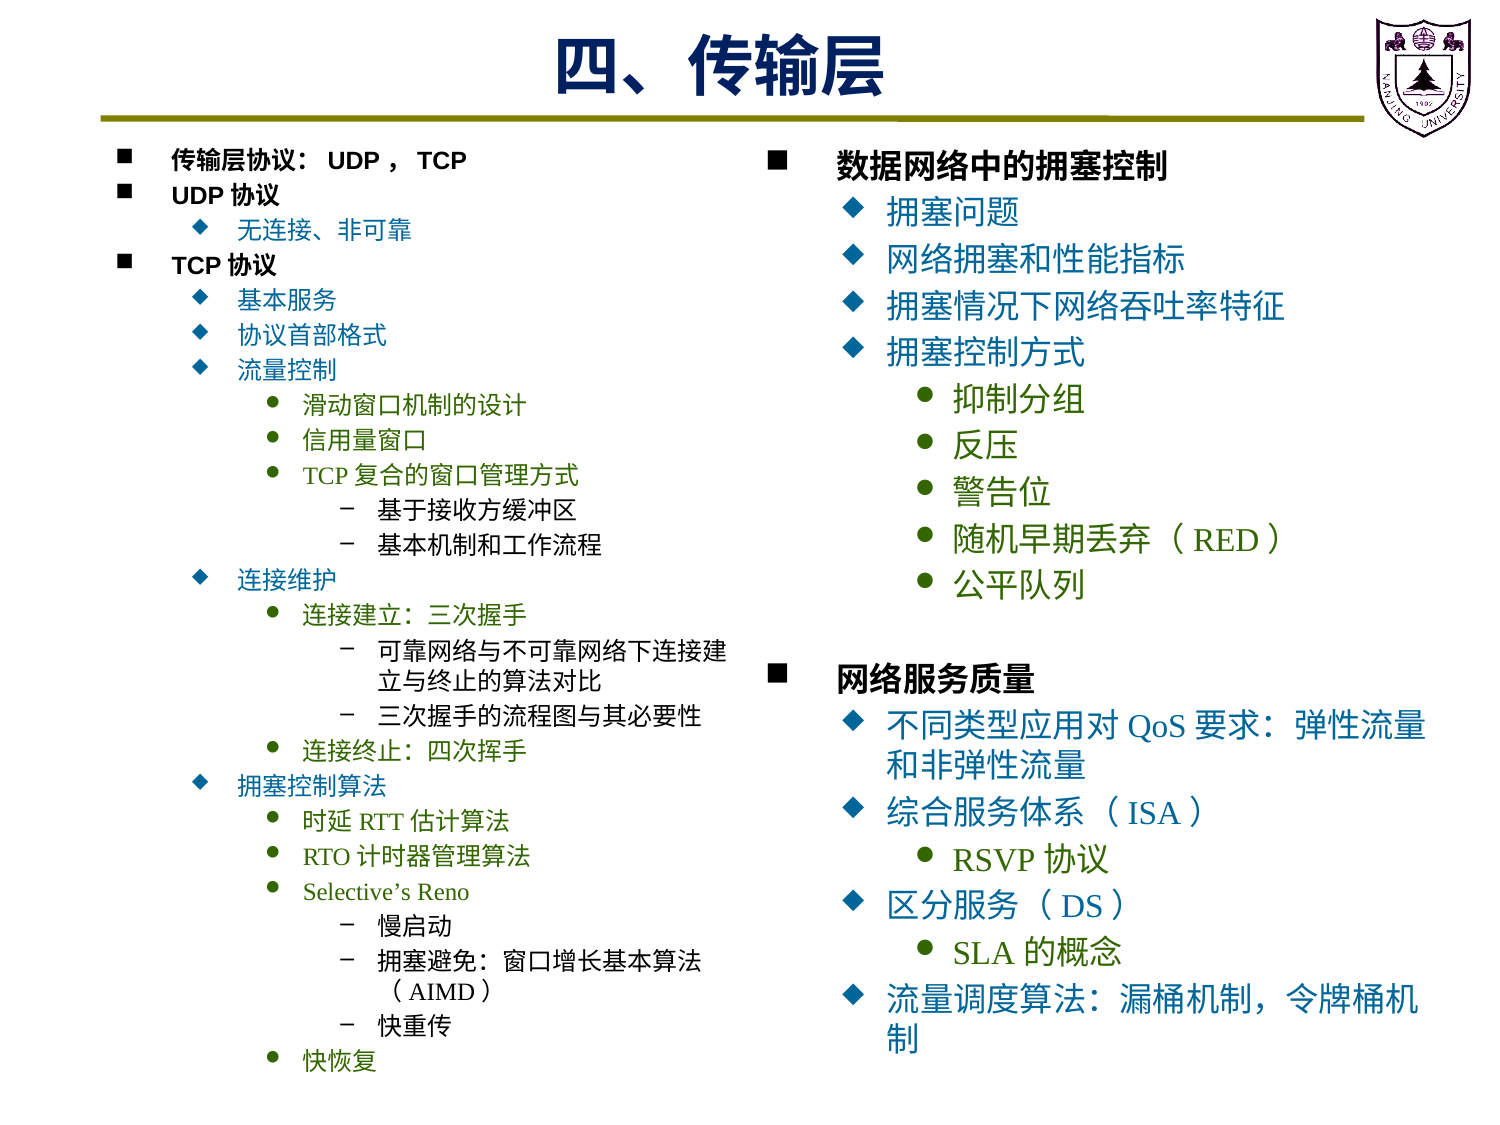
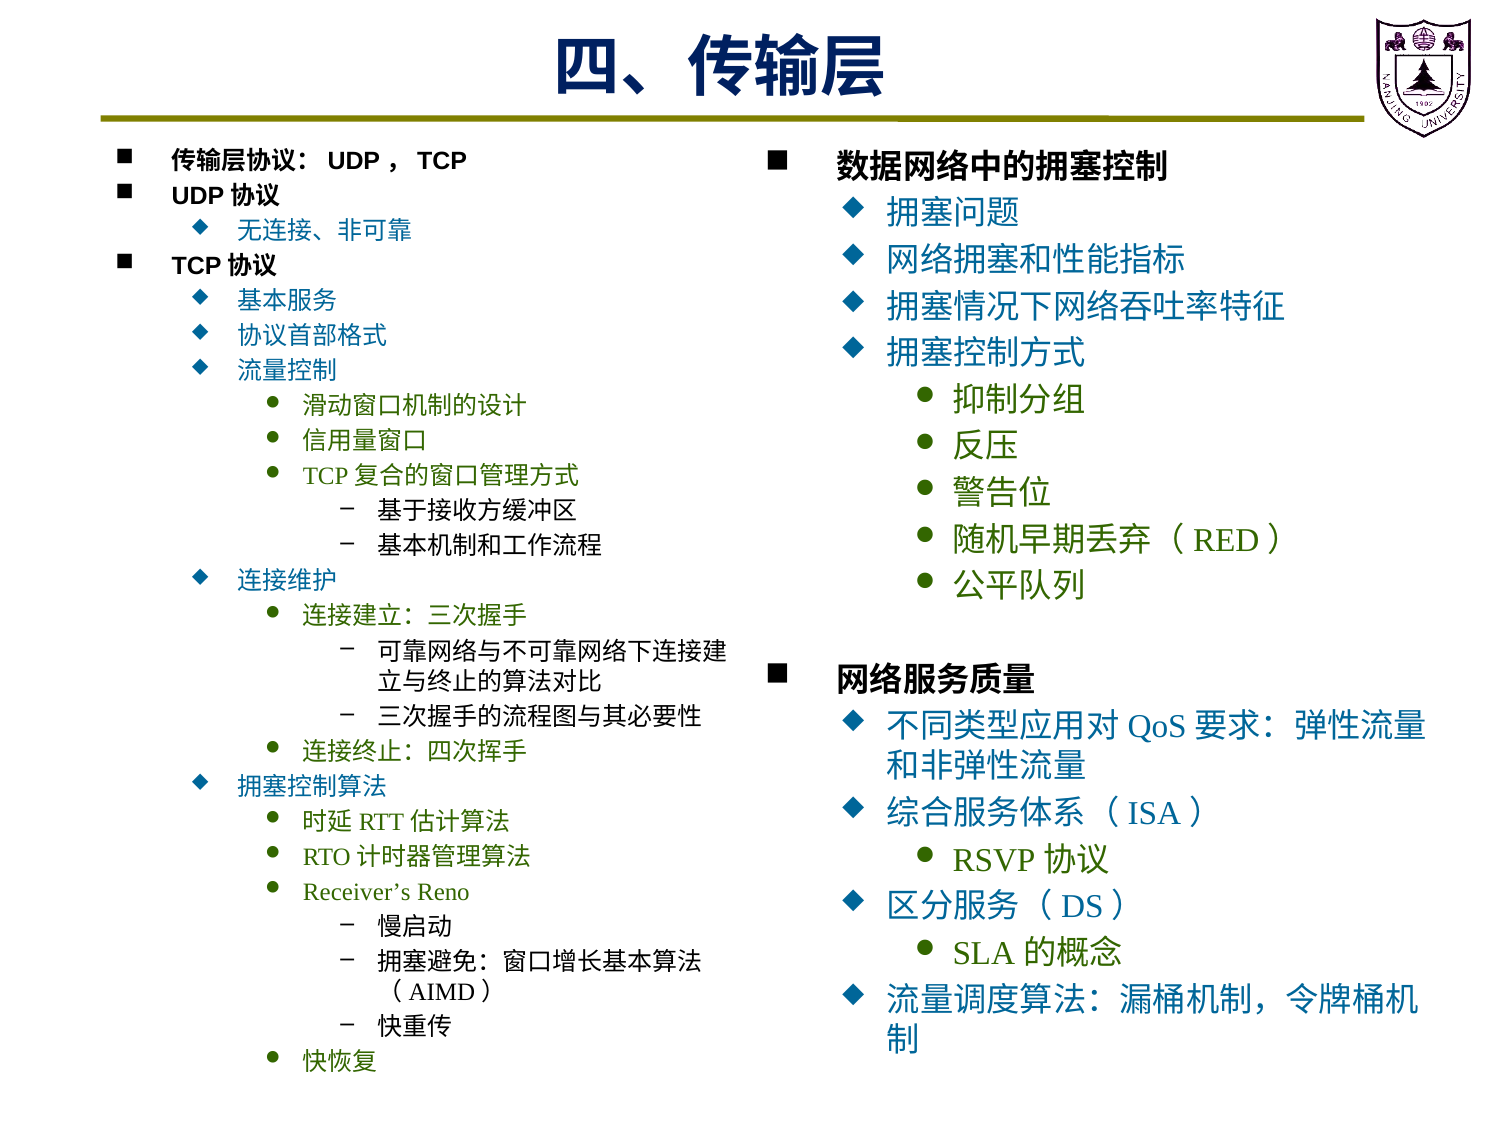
Selective’s: Selective’s -> Receiver’s
